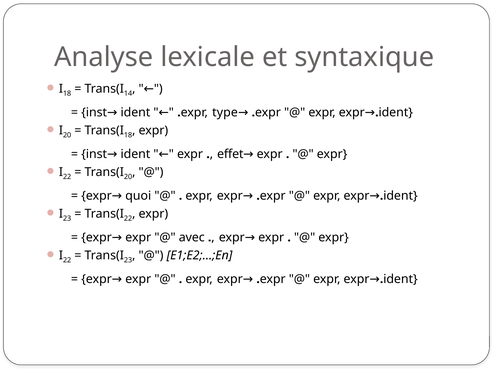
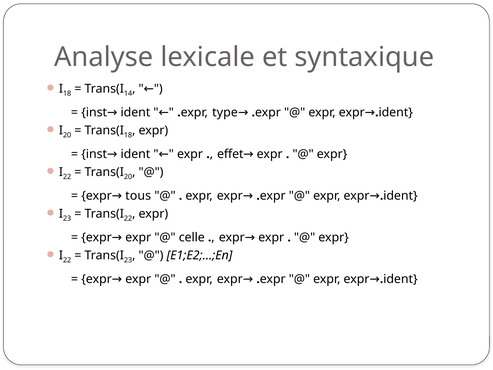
quoi: quoi -> tous
avec: avec -> celle
